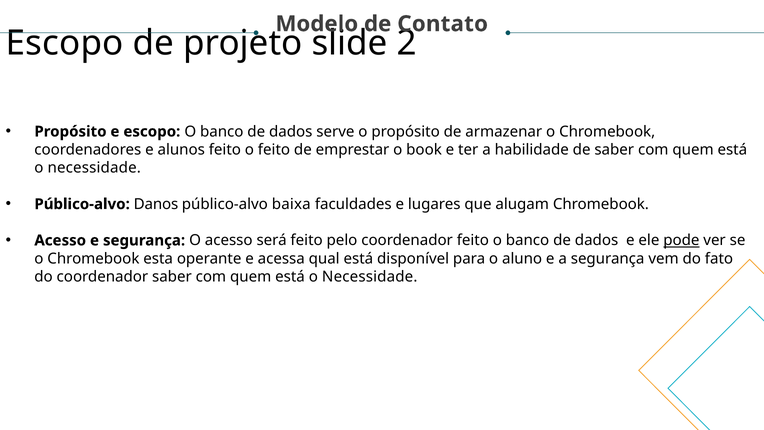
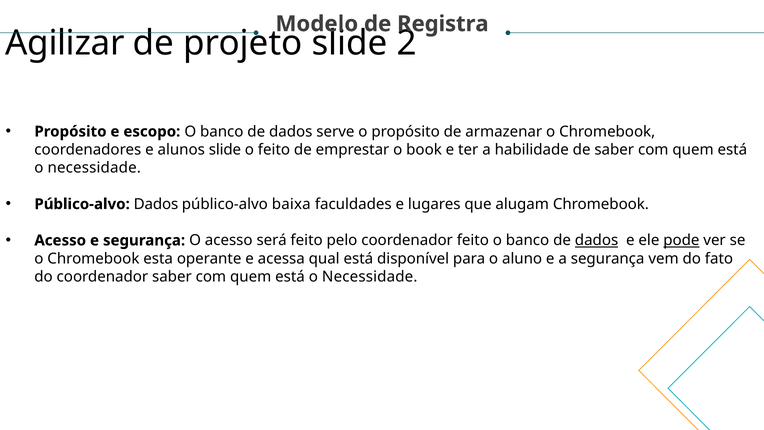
Contato: Contato -> Registra
Escopo at (65, 43): Escopo -> Agilizar
alunos feito: feito -> slide
Público-alvo Danos: Danos -> Dados
dados at (597, 240) underline: none -> present
